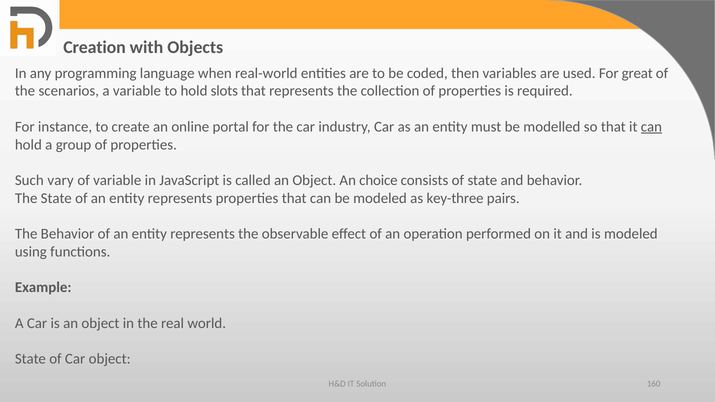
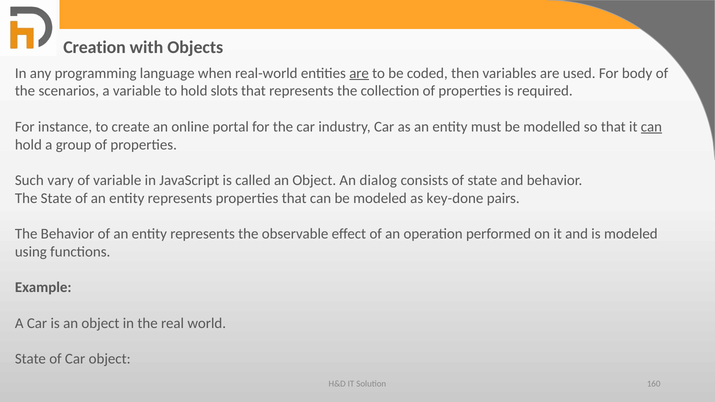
are at (359, 73) underline: none -> present
great: great -> body
choice: choice -> dialog
key-three: key-three -> key-done
